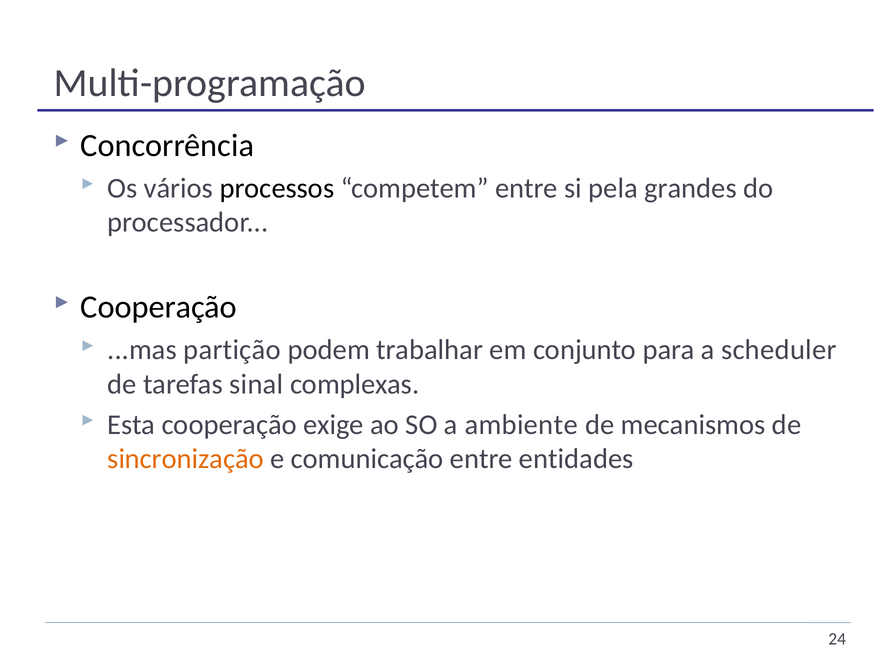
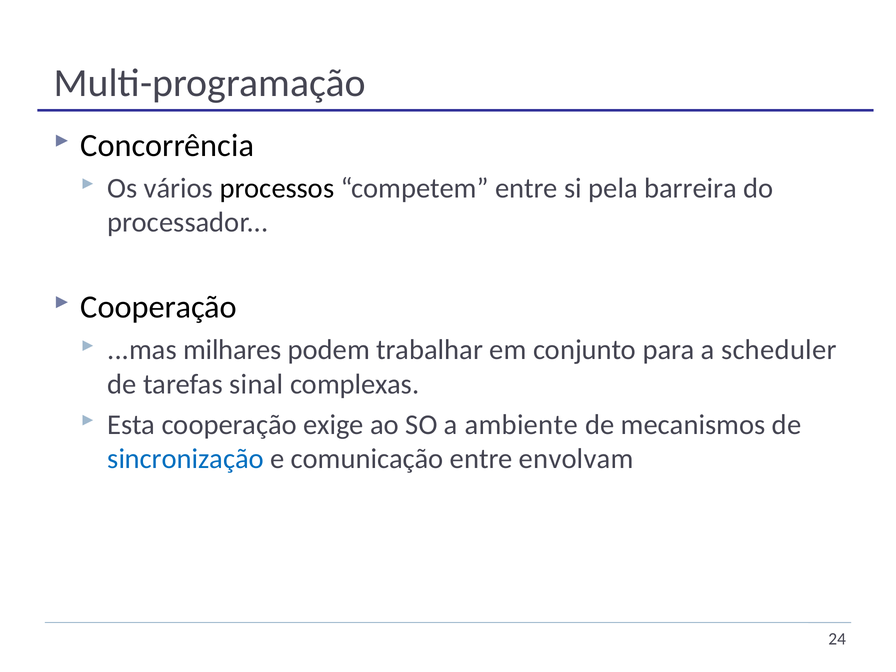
grandes: grandes -> barreira
partição: partição -> milhares
sincronização colour: orange -> blue
entidades: entidades -> envolvam
